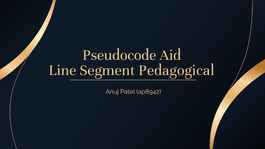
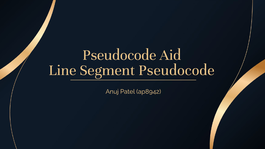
Segment Pedagogical: Pedagogical -> Pseudocode
